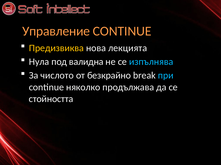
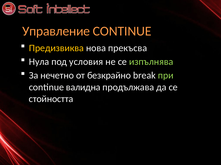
лекцията: лекцията -> прекъсва
валидна: валидна -> условия
изпълнява colour: light blue -> light green
числото: числото -> нечетно
при colour: light blue -> light green
няколко: няколко -> валидна
